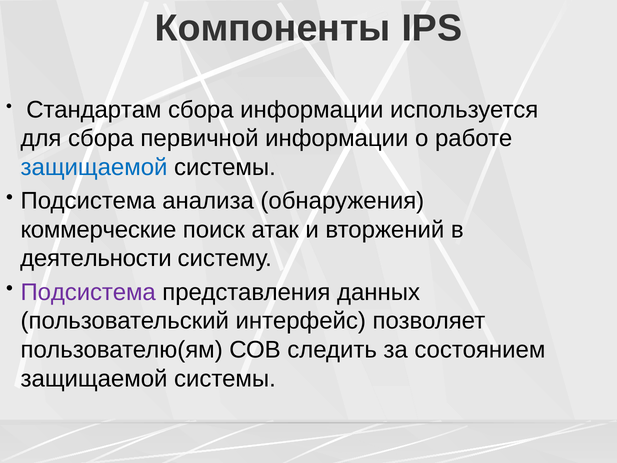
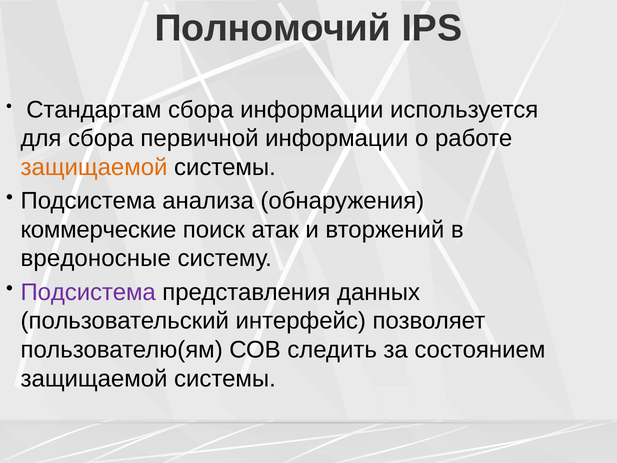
Компоненты: Компоненты -> Полномочий
защищаемой at (94, 167) colour: blue -> orange
деятельности: деятельности -> вредоносные
